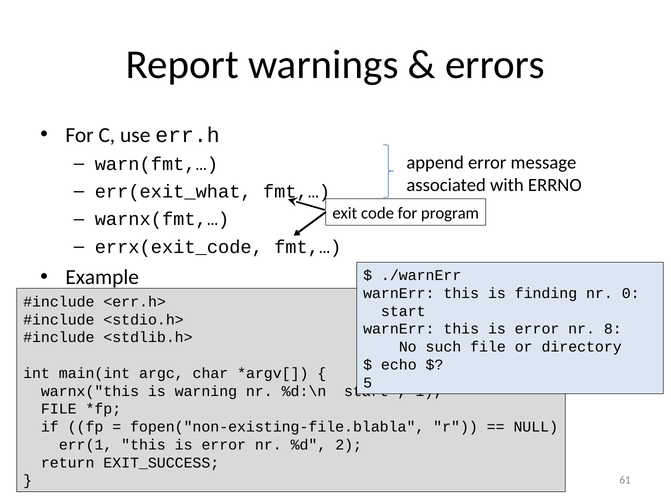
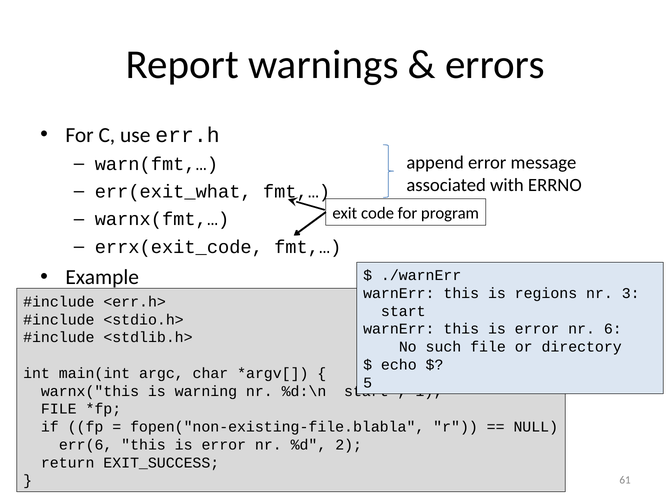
finding: finding -> regions
0: 0 -> 3
8: 8 -> 6
err(1: err(1 -> err(6
